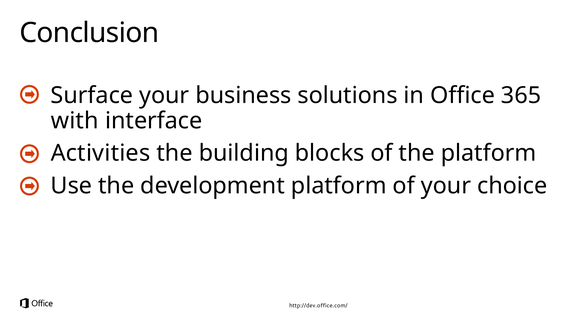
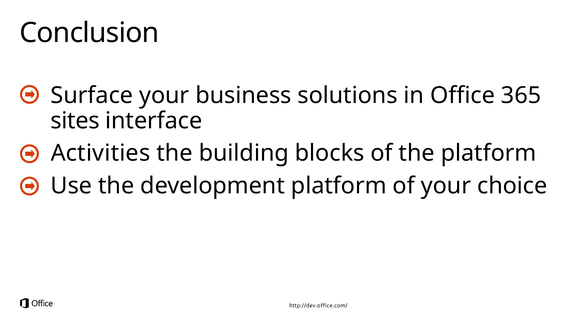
with: with -> sites
